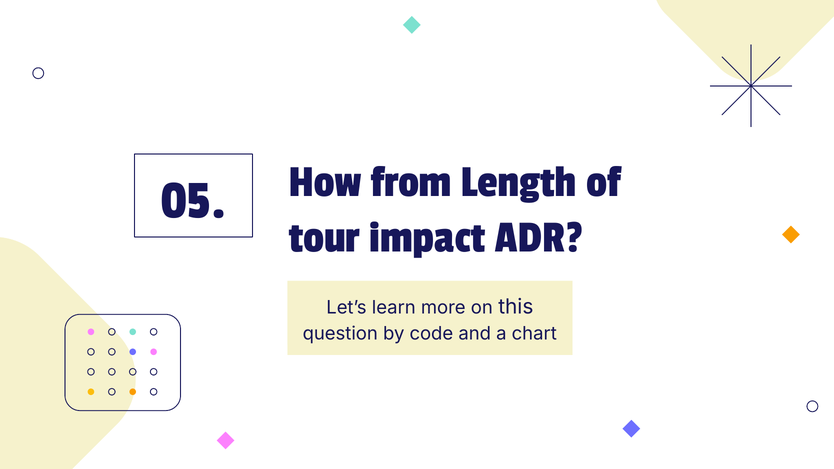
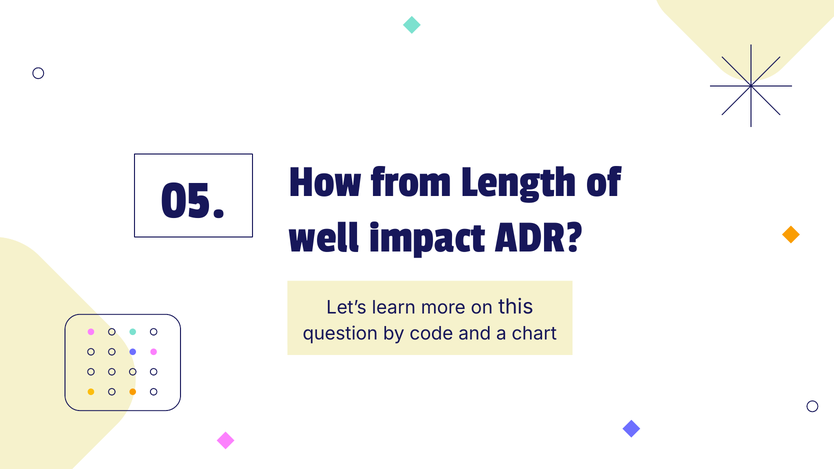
tour: tour -> well
